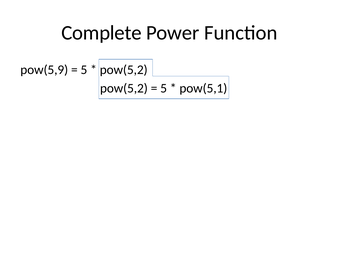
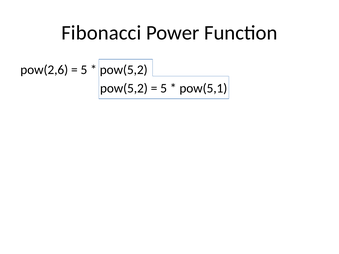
Complete: Complete -> Fibonacci
pow(5,9: pow(5,9 -> pow(2,6
